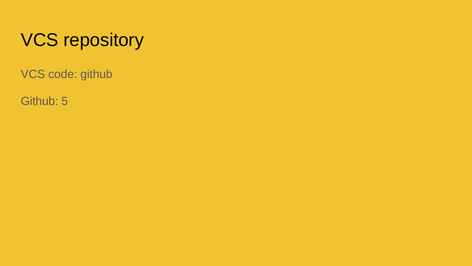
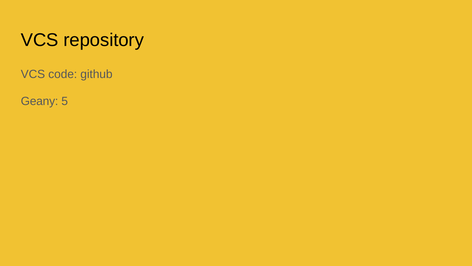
Github at (40, 101): Github -> Geany
